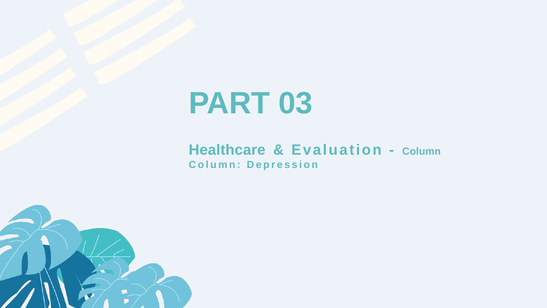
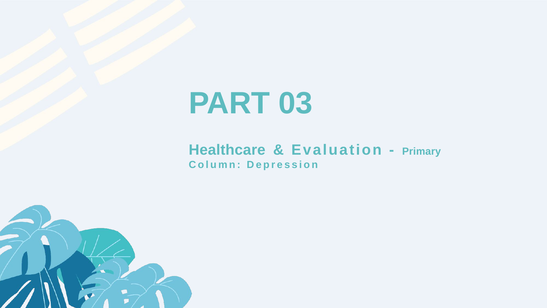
Column at (422, 151): Column -> Primary
